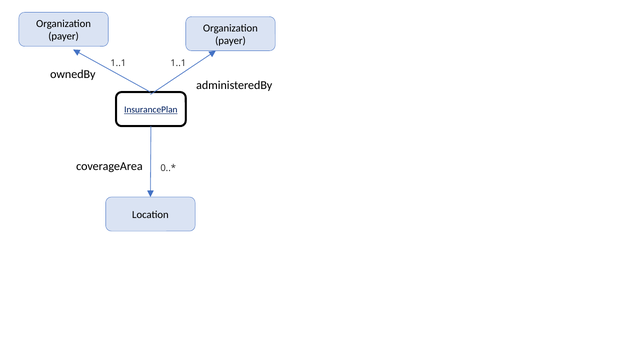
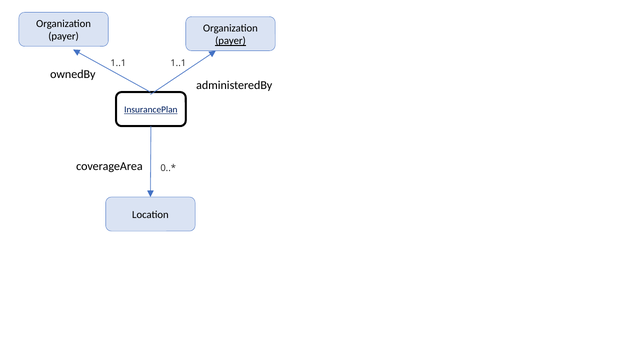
payer at (230, 41) underline: none -> present
